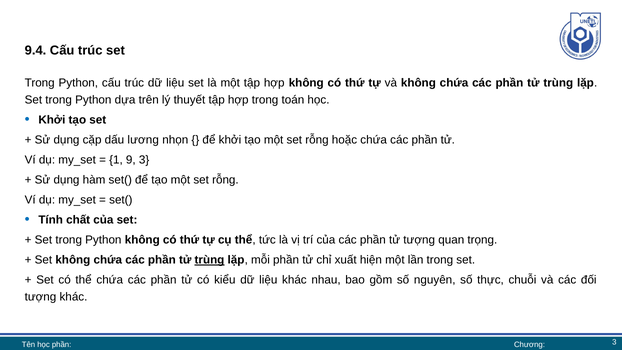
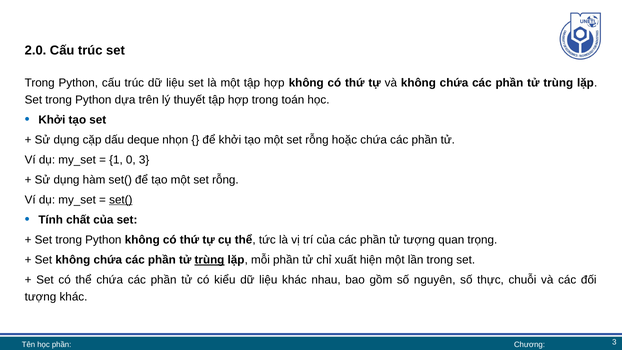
9.4: 9.4 -> 2.0
lương: lương -> deque
9: 9 -> 0
set( at (121, 200) underline: none -> present
